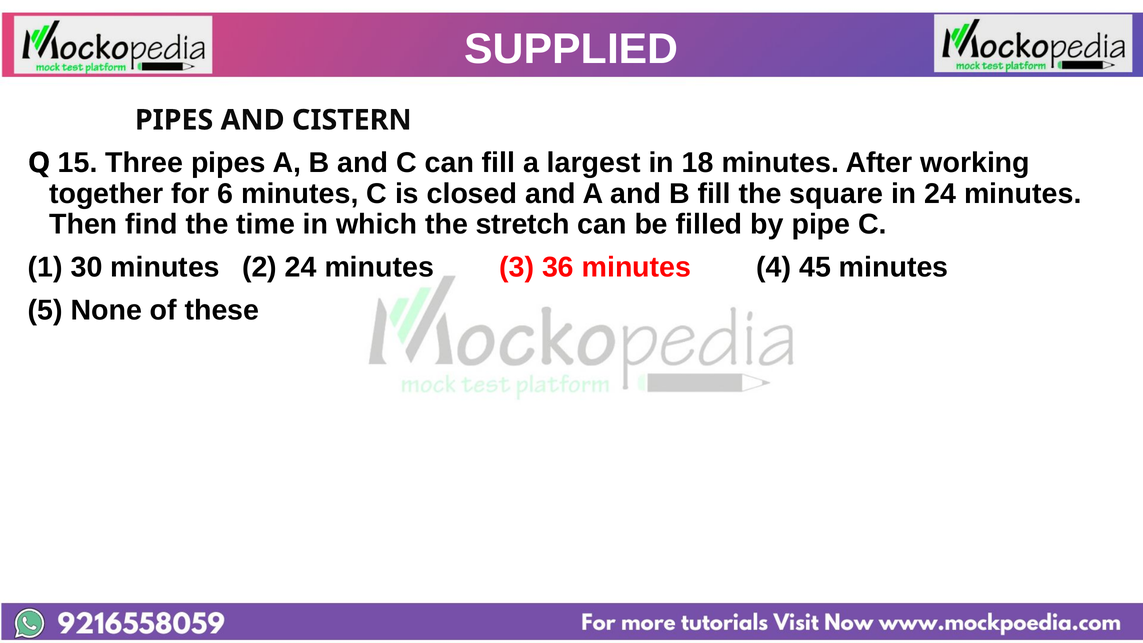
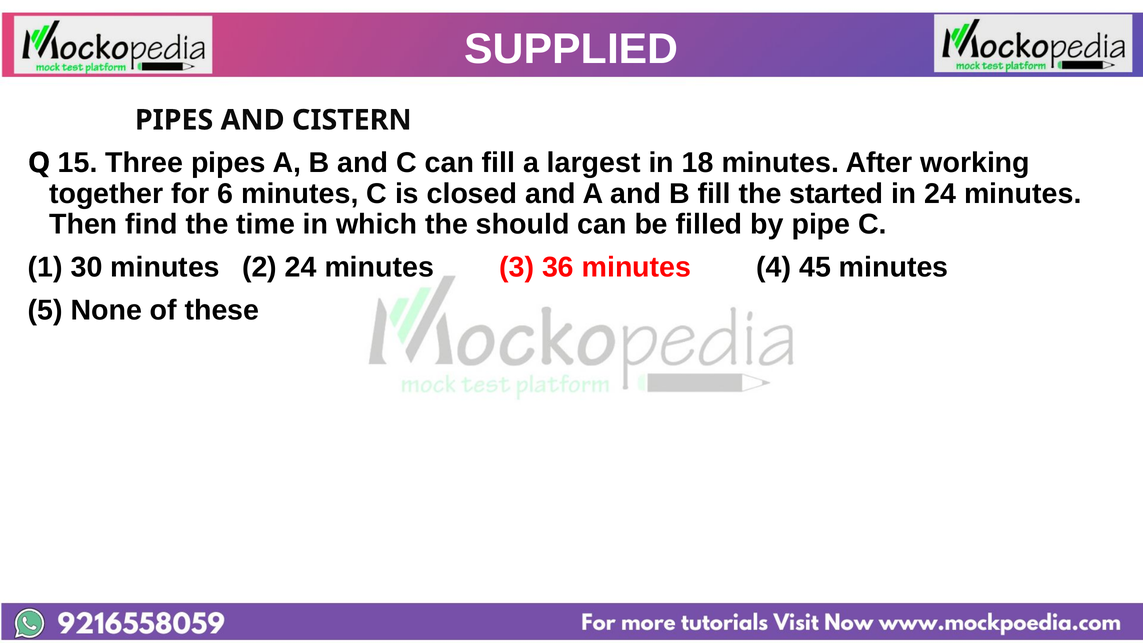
square: square -> started
stretch: stretch -> should
